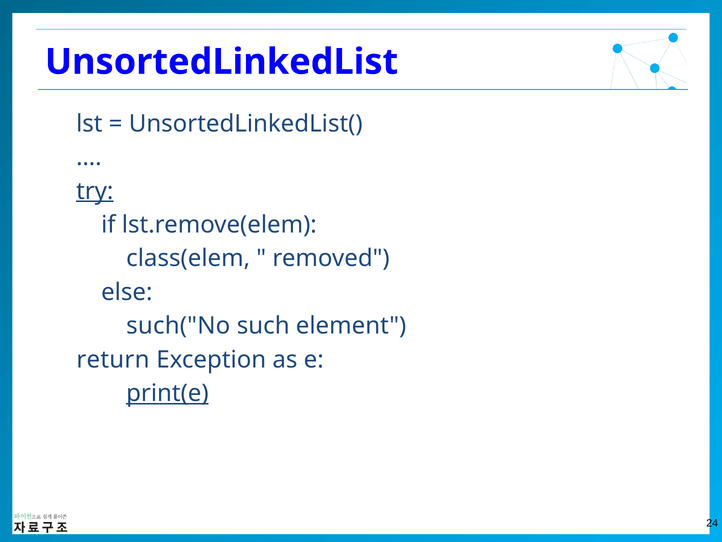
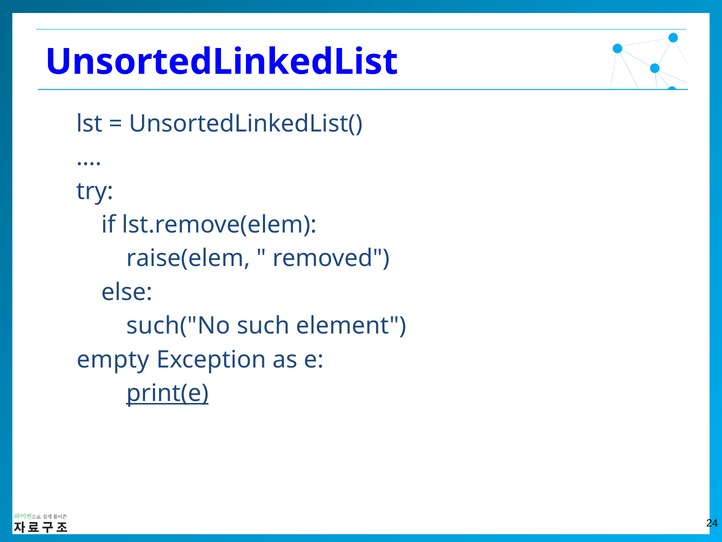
try underline: present -> none
class(elem: class(elem -> raise(elem
return: return -> empty
